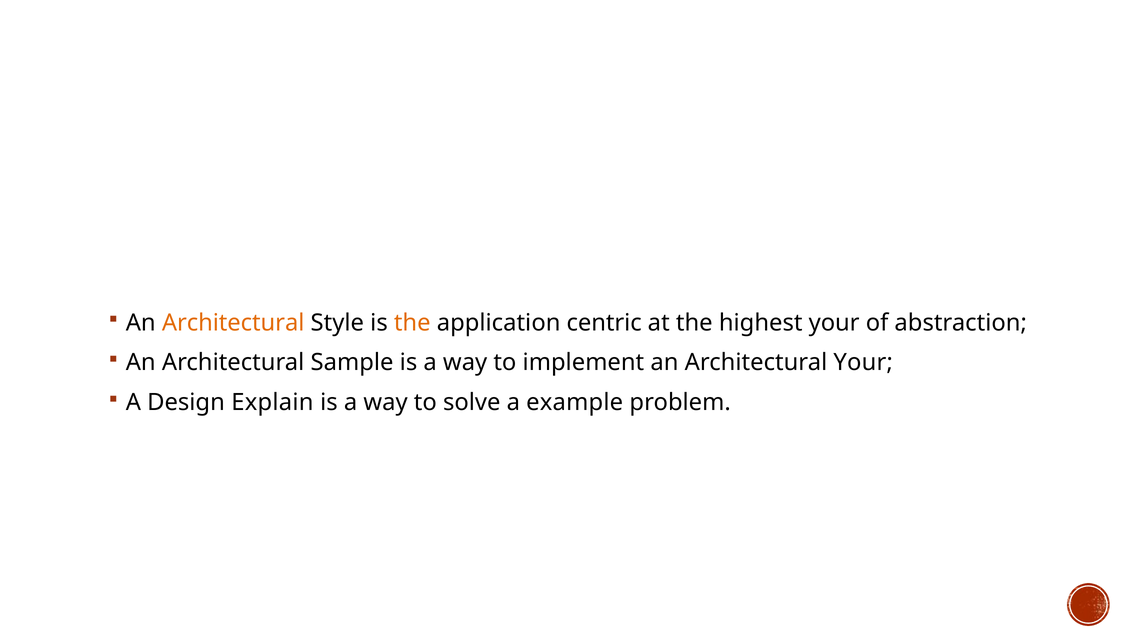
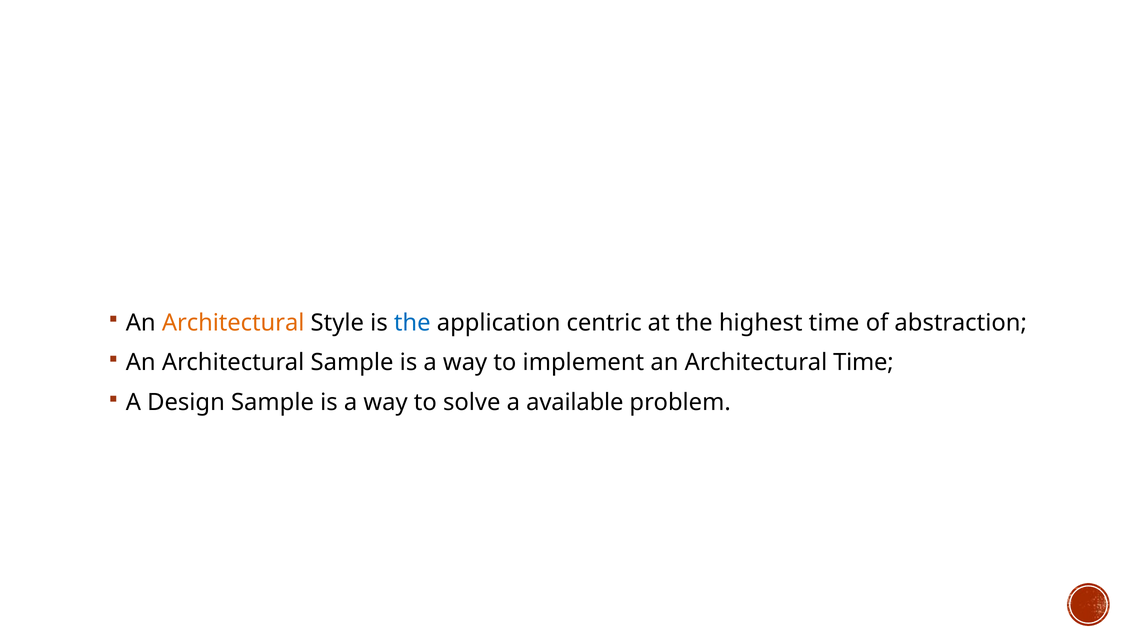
the at (412, 323) colour: orange -> blue
highest your: your -> time
Architectural Your: Your -> Time
Design Explain: Explain -> Sample
example: example -> available
